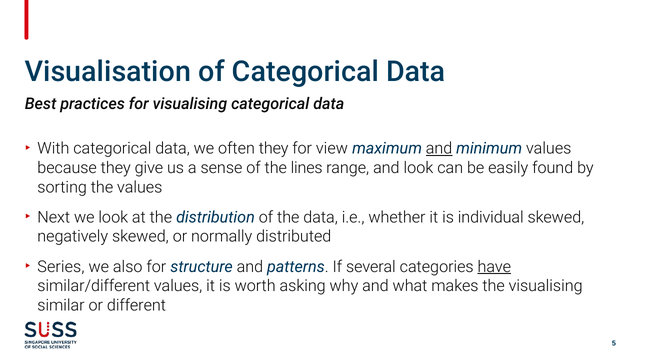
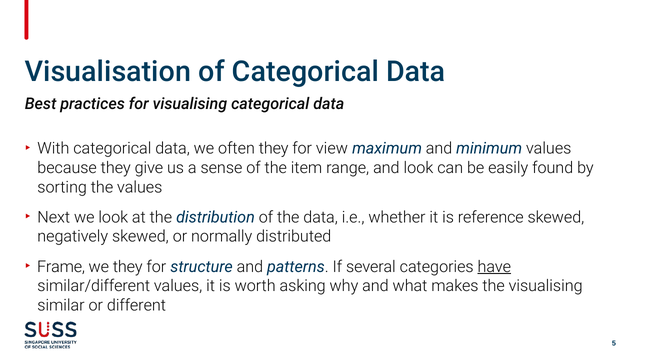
and at (439, 148) underline: present -> none
lines: lines -> item
individual: individual -> reference
Series: Series -> Frame
we also: also -> they
